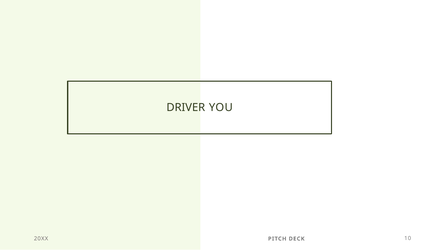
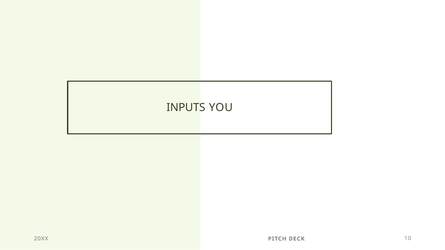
DRIVER: DRIVER -> INPUTS
